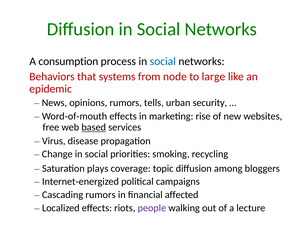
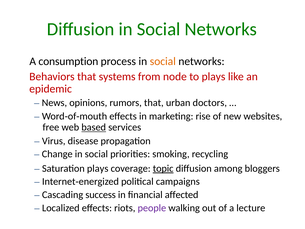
social at (163, 61) colour: blue -> orange
to large: large -> plays
rumors tells: tells -> that
security: security -> doctors
topic underline: none -> present
Cascading rumors: rumors -> success
